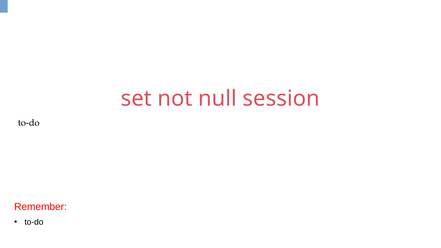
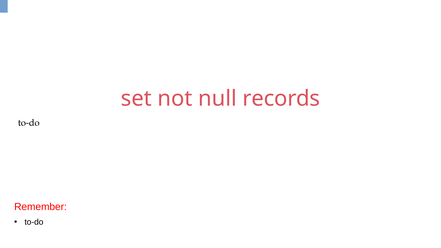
session: session -> records
